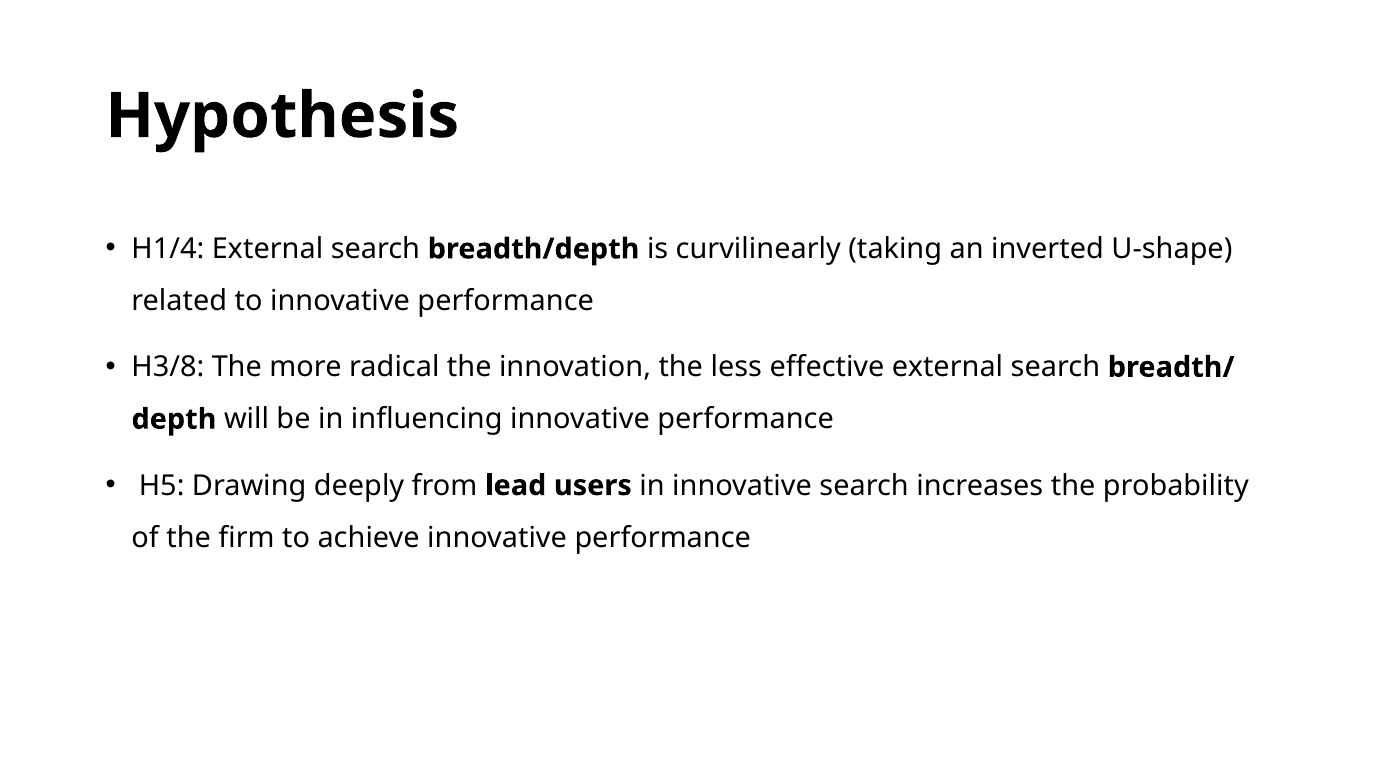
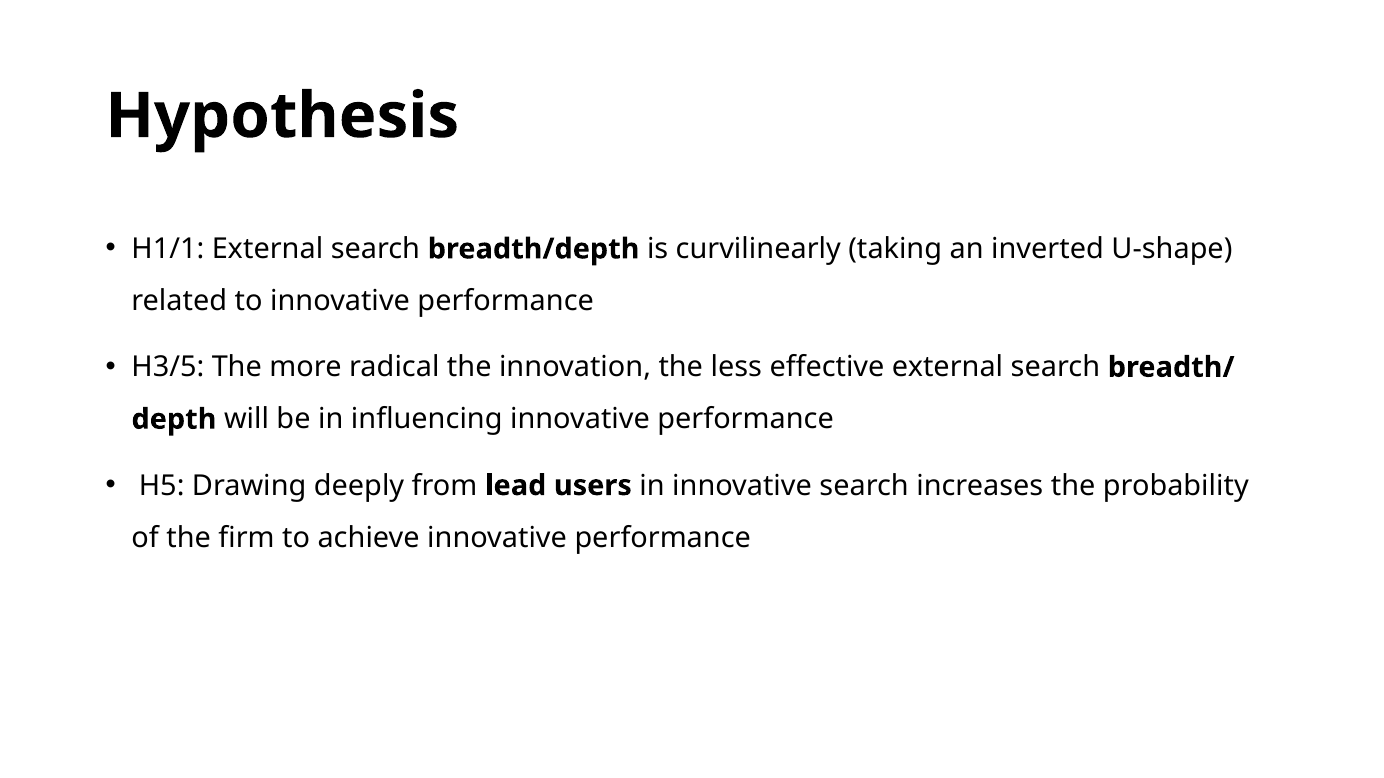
H1/4: H1/4 -> H1/1
H3/8: H3/8 -> H3/5
